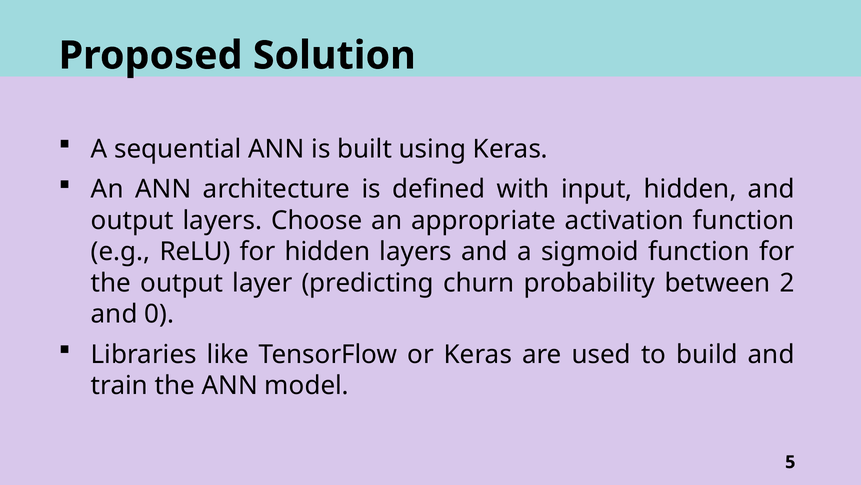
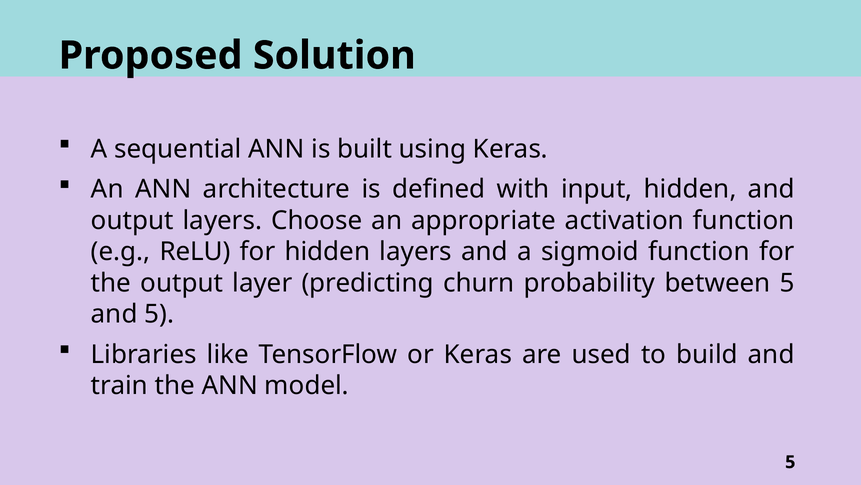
between 2: 2 -> 5
and 0: 0 -> 5
